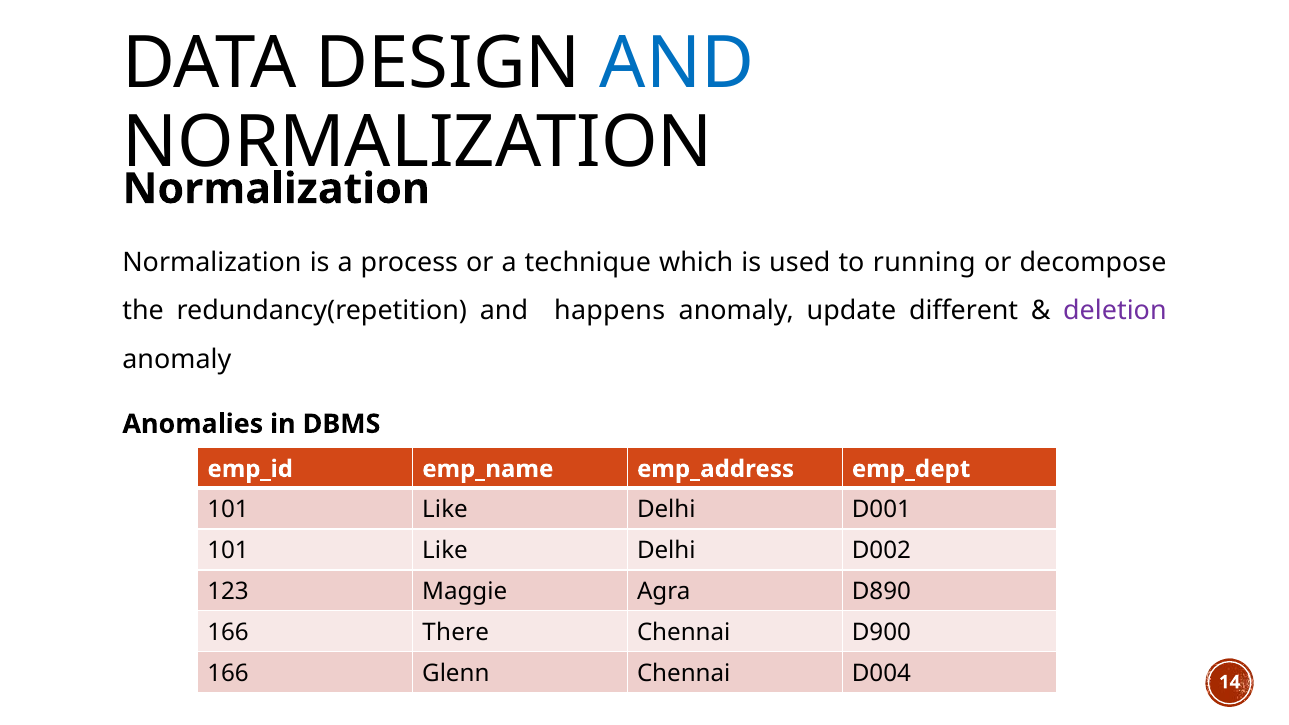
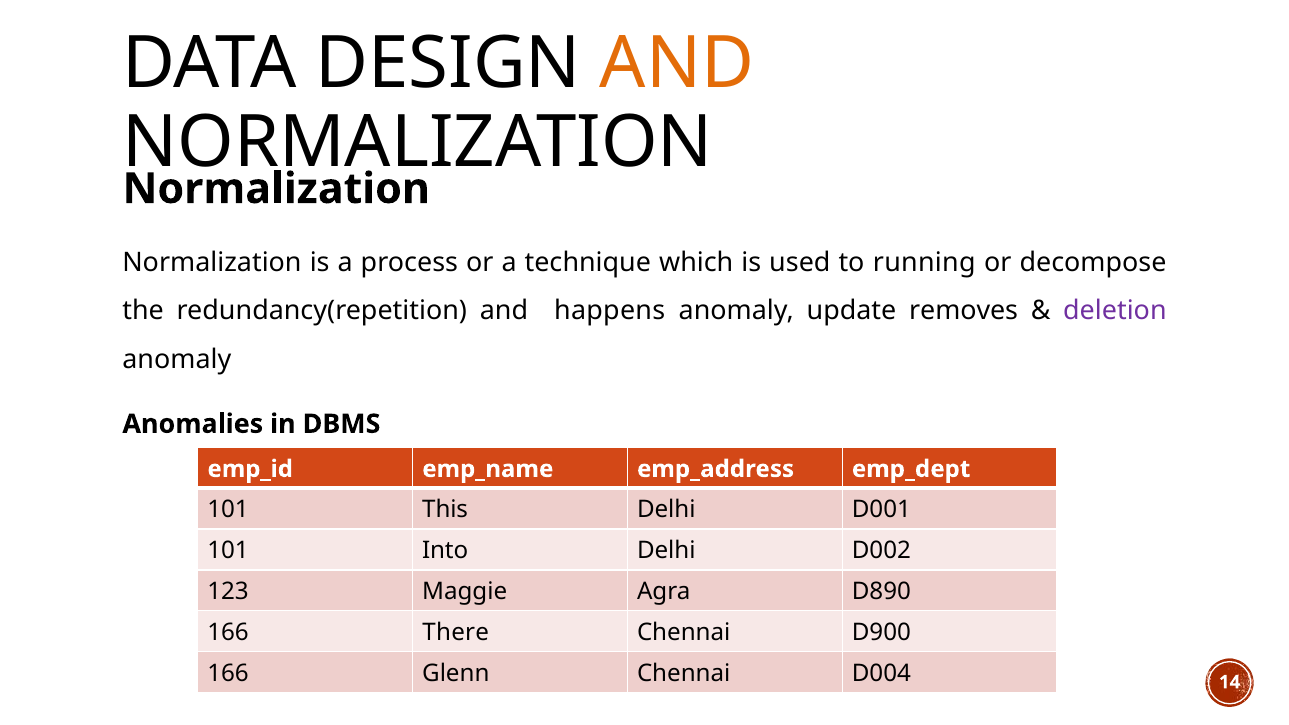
AND at (677, 64) colour: blue -> orange
different: different -> removes
Like at (445, 510): Like -> This
Like at (445, 551): Like -> Into
